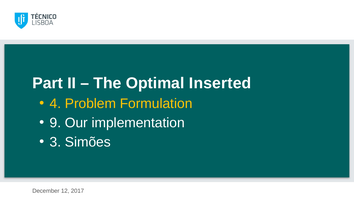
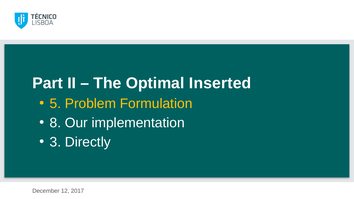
4: 4 -> 5
9: 9 -> 8
Simões: Simões -> Directly
